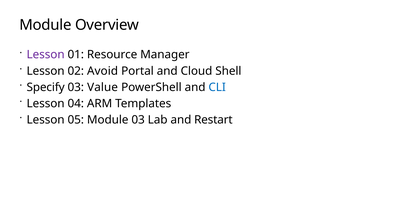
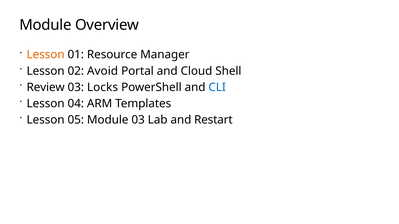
Lesson at (46, 55) colour: purple -> orange
Specify: Specify -> Review
Value: Value -> Locks
